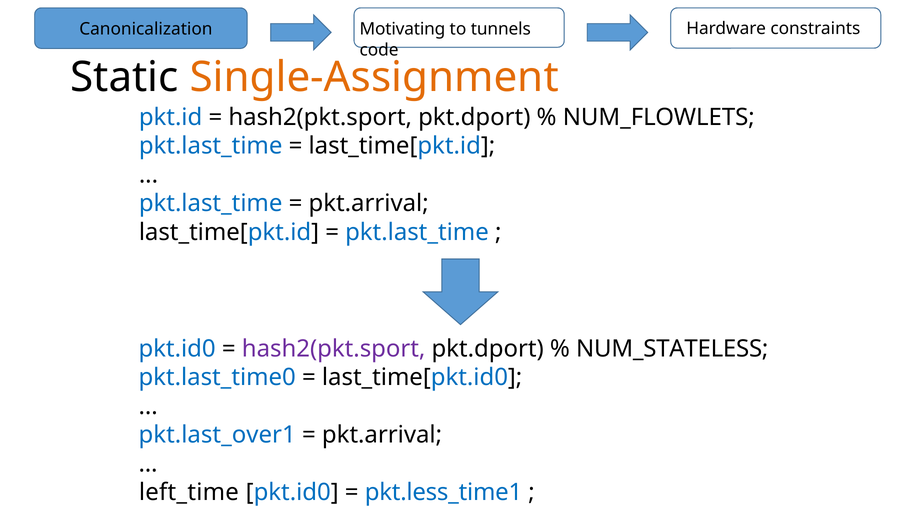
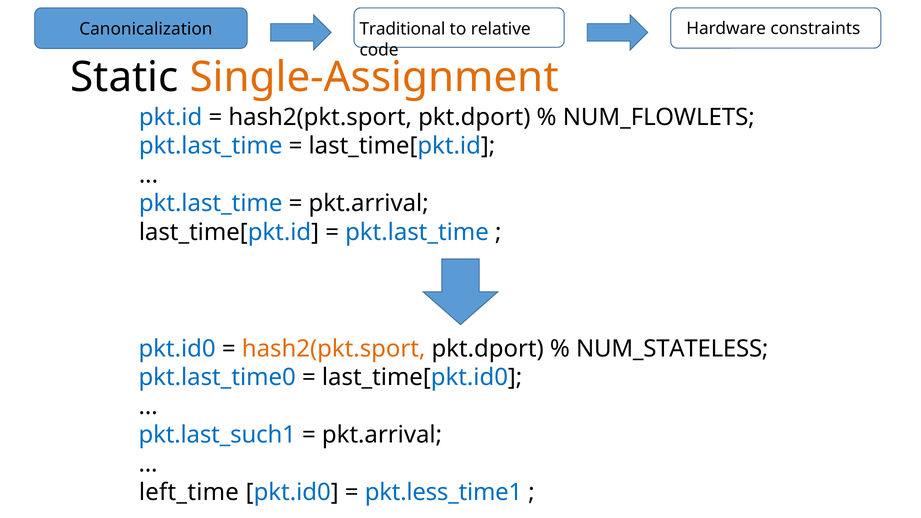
Motivating: Motivating -> Traditional
tunnels: tunnels -> relative
hash2(pkt.sport at (334, 349) colour: purple -> orange
pkt.last_over1: pkt.last_over1 -> pkt.last_such1
